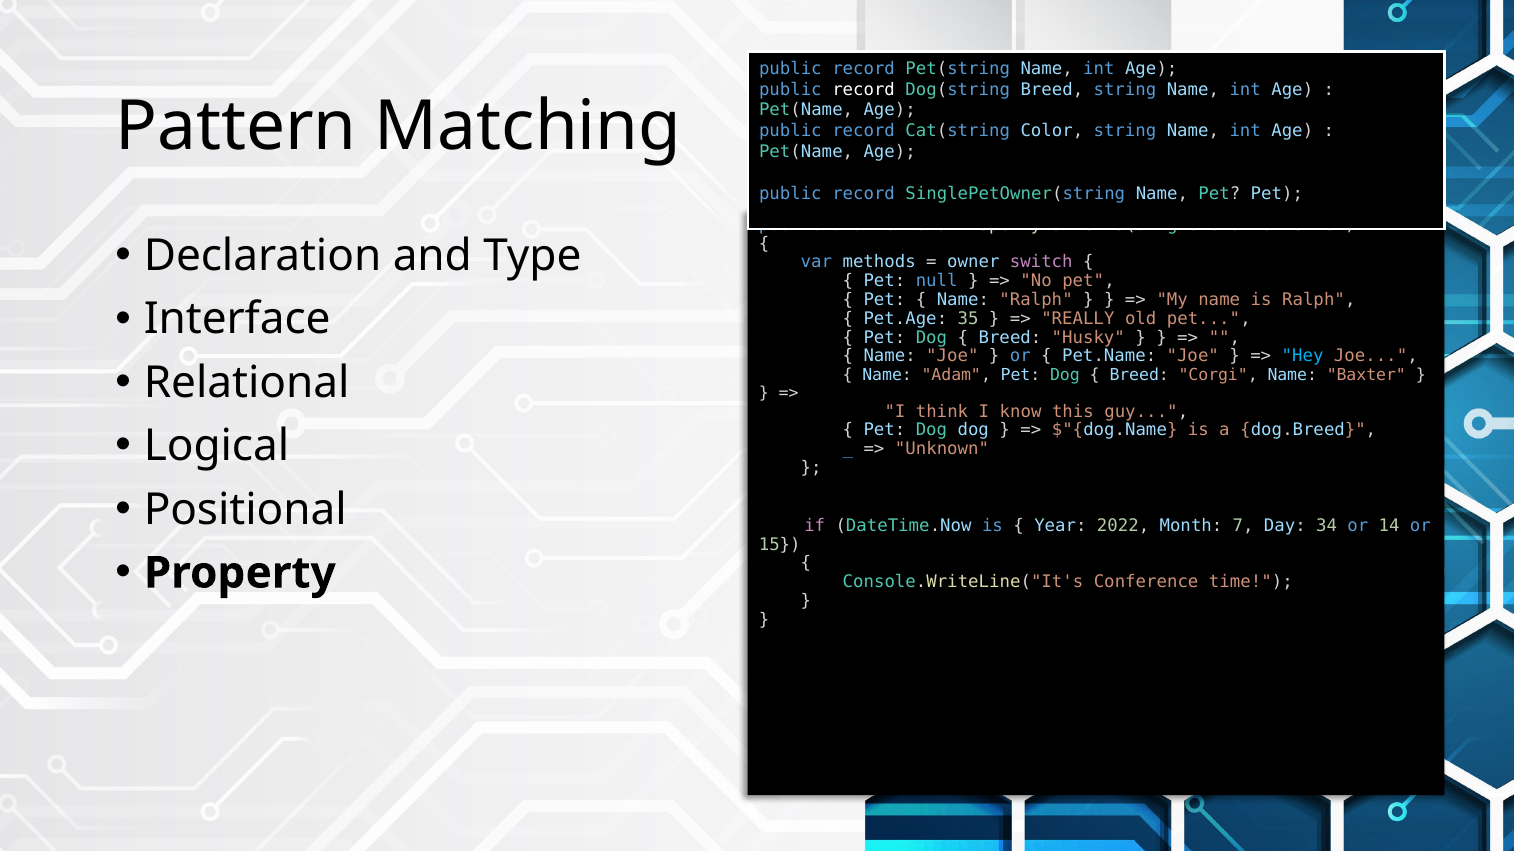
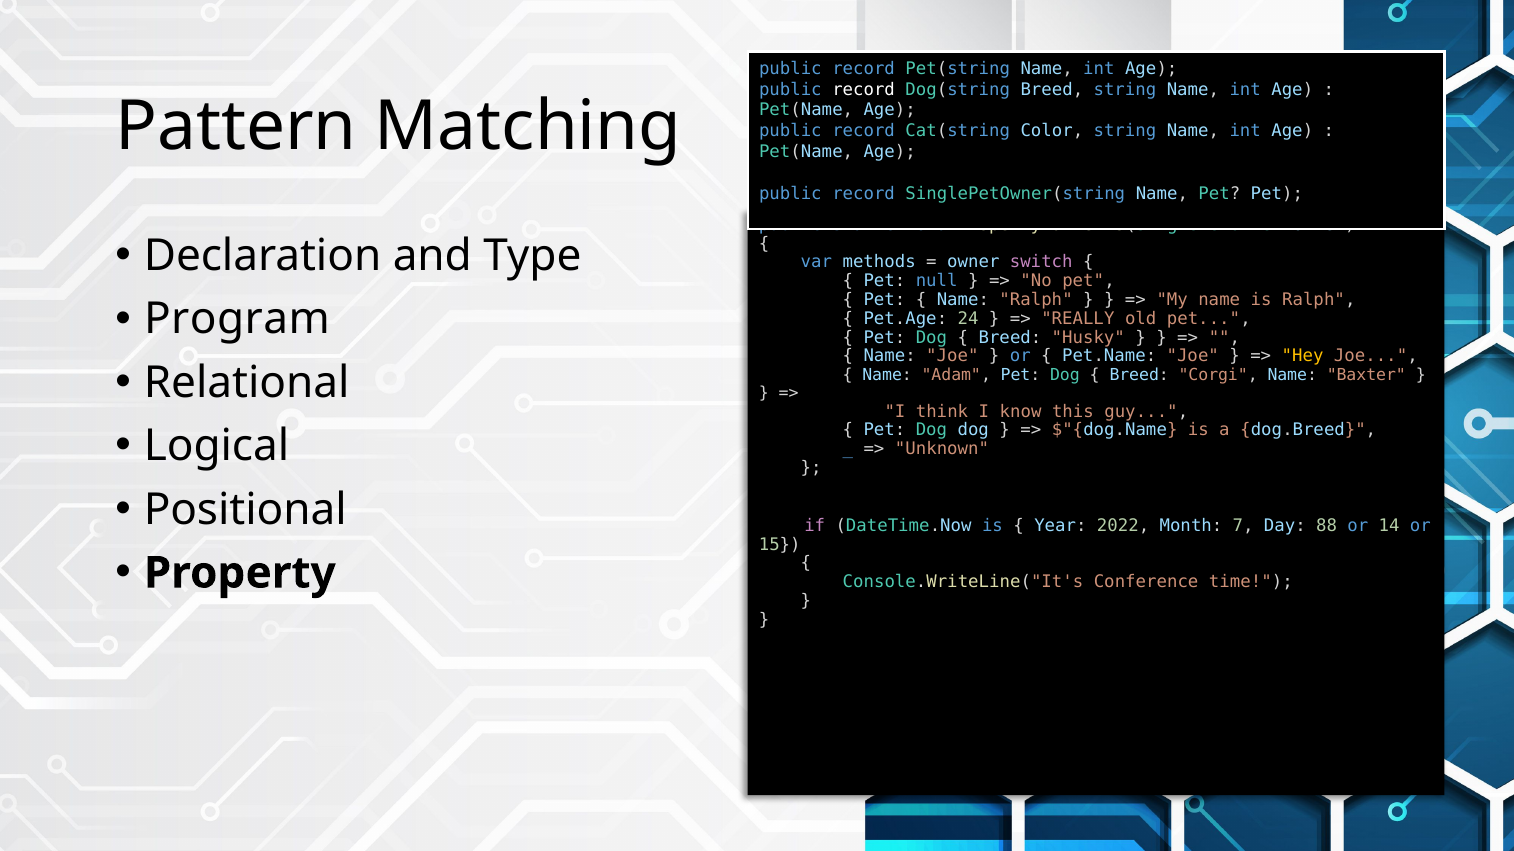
Interface: Interface -> Program
35: 35 -> 24
Hey colour: light blue -> yellow
34: 34 -> 88
